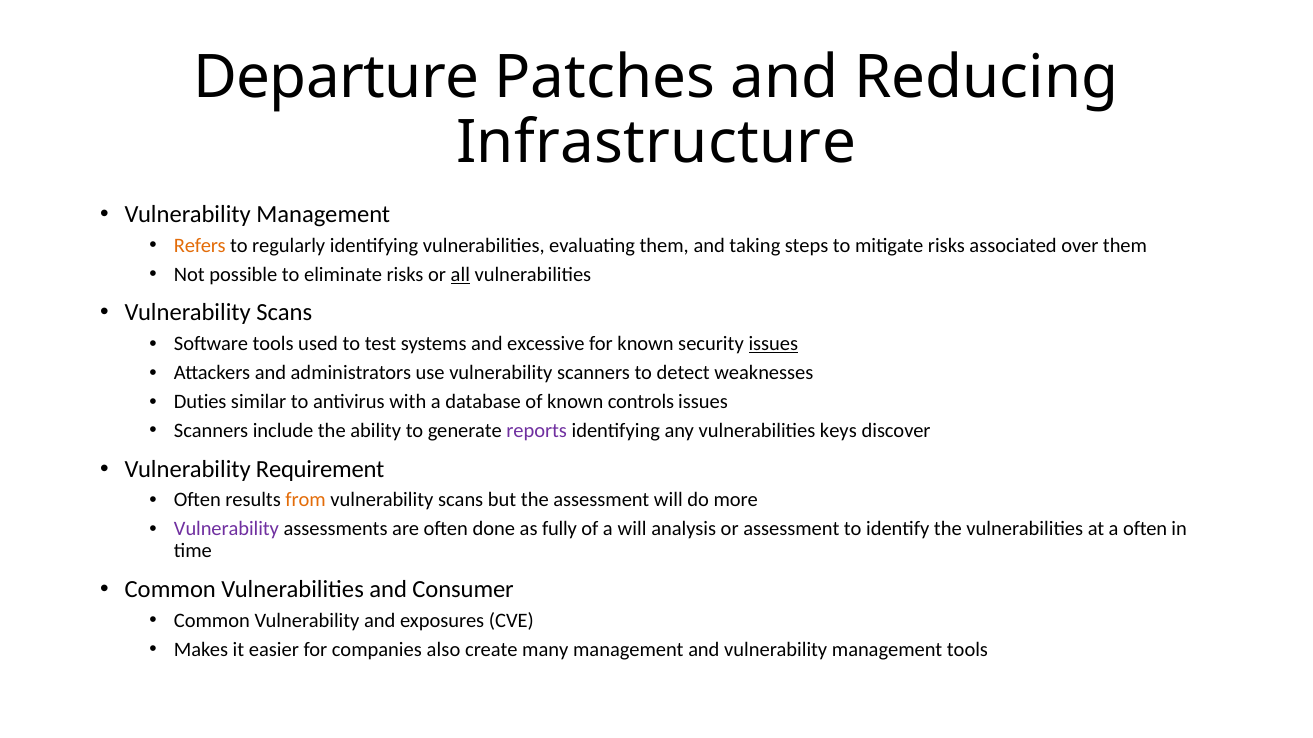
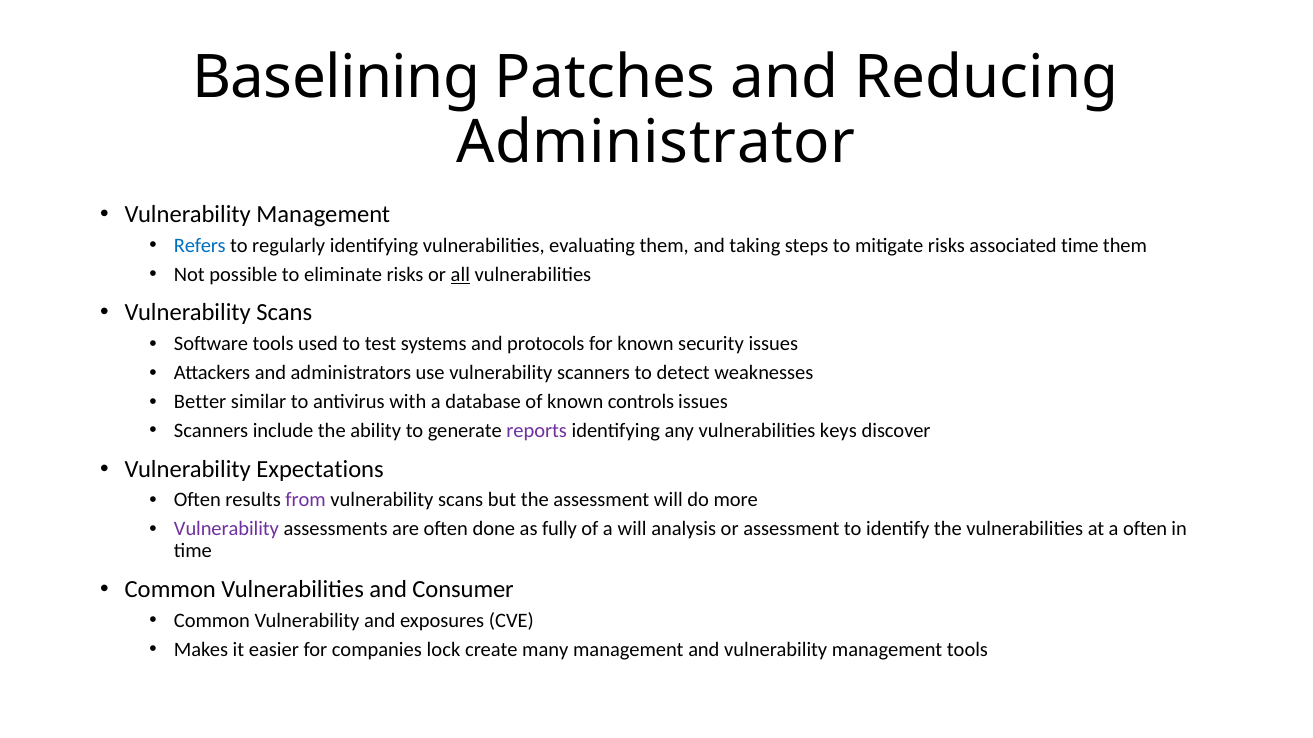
Departure: Departure -> Baselining
Infrastructure: Infrastructure -> Administrator
Refers colour: orange -> blue
associated over: over -> time
excessive: excessive -> protocols
issues at (773, 344) underline: present -> none
Duties: Duties -> Better
Requirement: Requirement -> Expectations
from colour: orange -> purple
also: also -> lock
